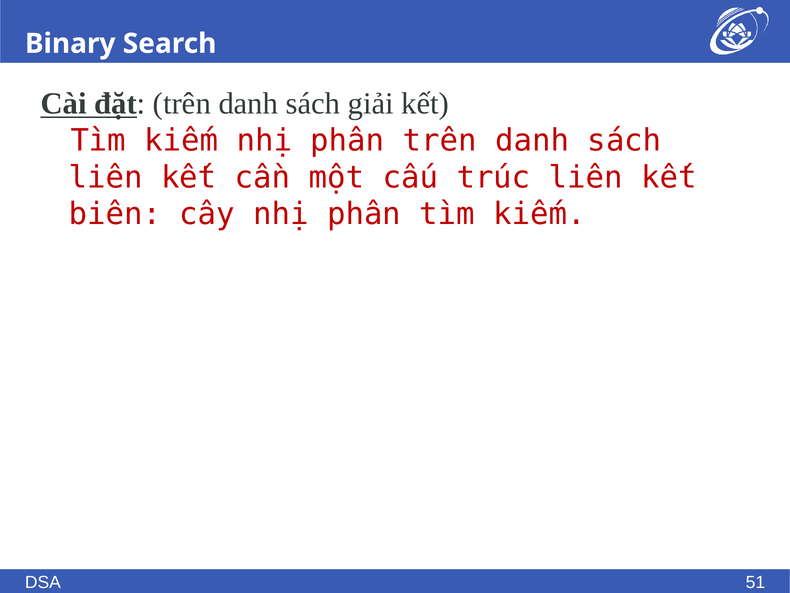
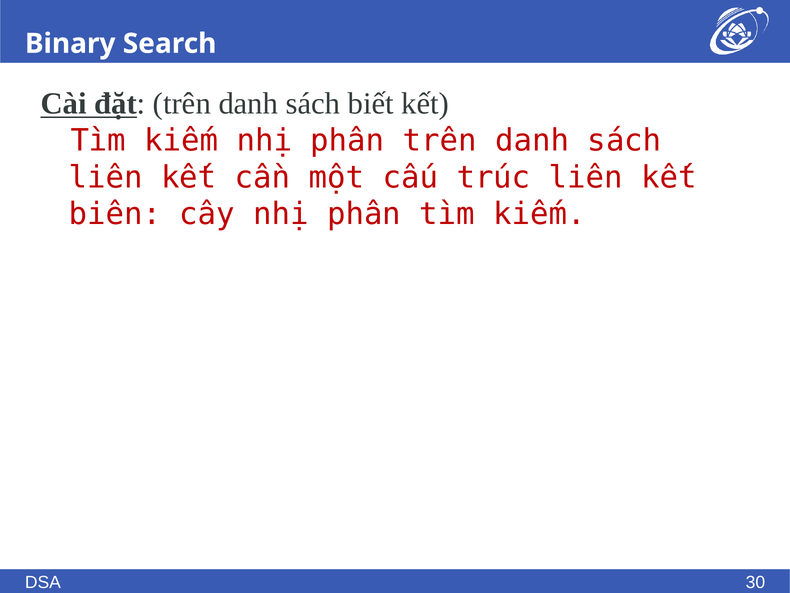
giải: giải -> biết
51: 51 -> 30
